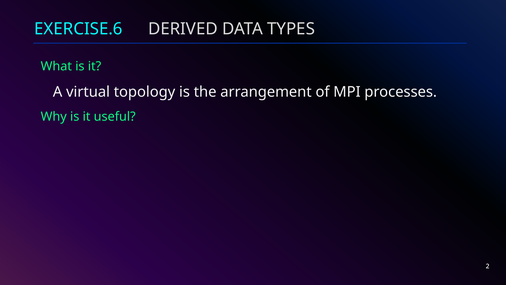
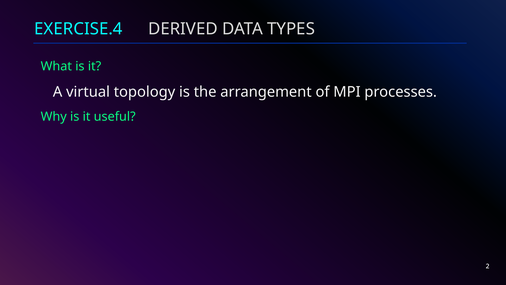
EXERCISE.6: EXERCISE.6 -> EXERCISE.4
